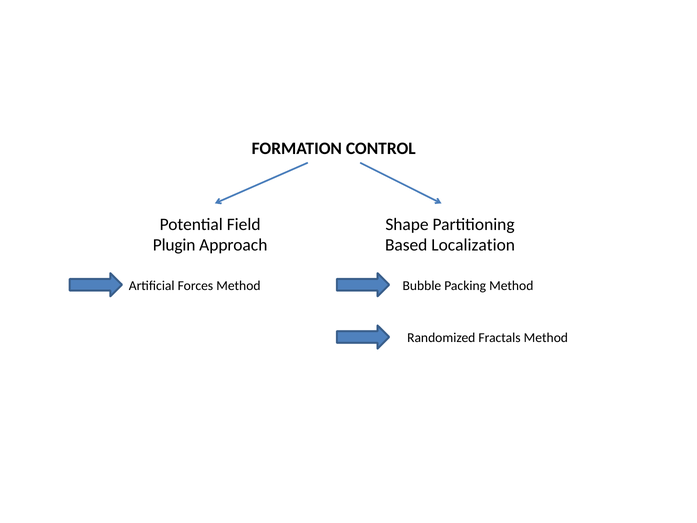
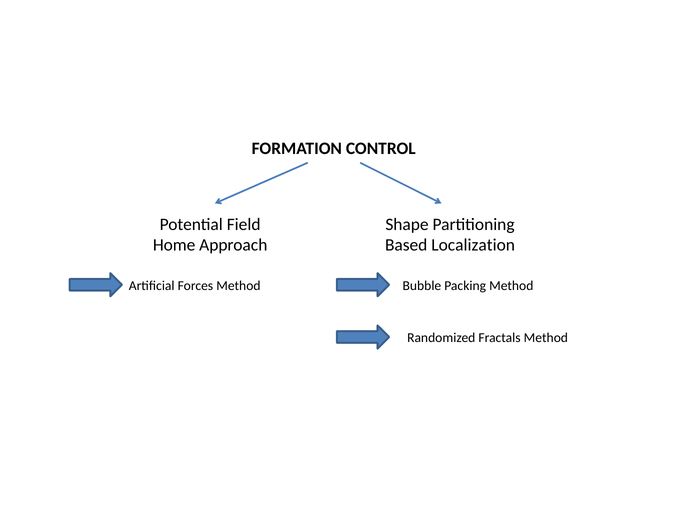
Plugin: Plugin -> Home
